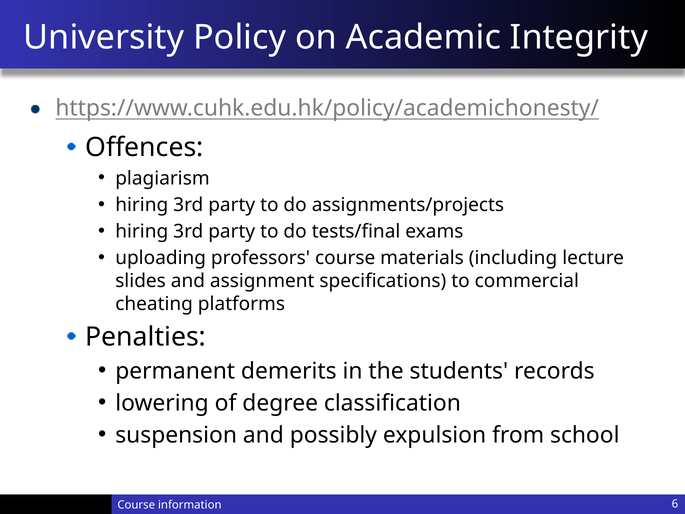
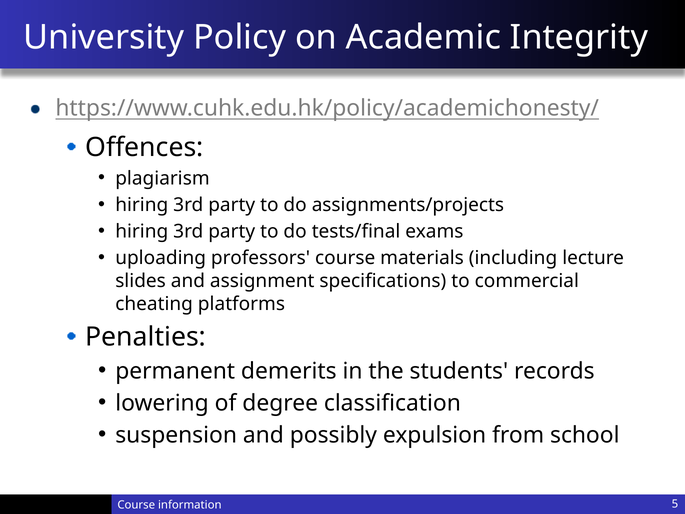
6: 6 -> 5
